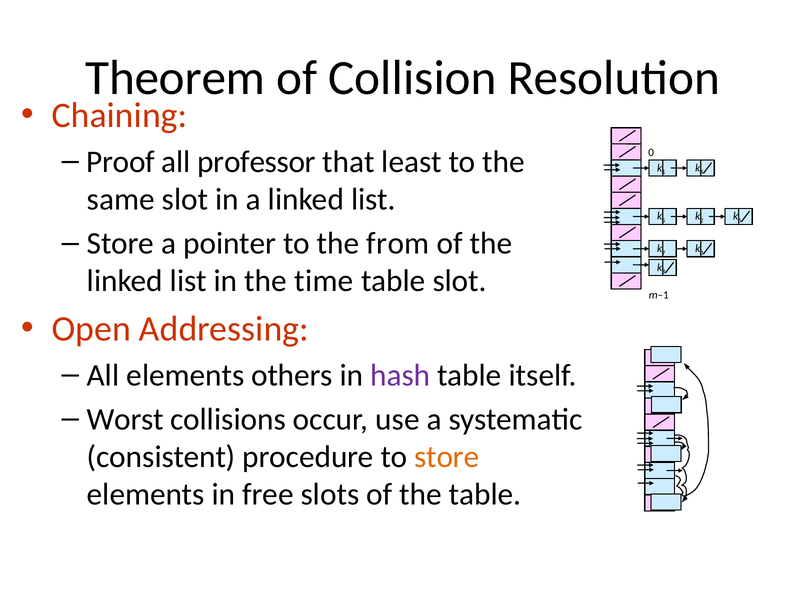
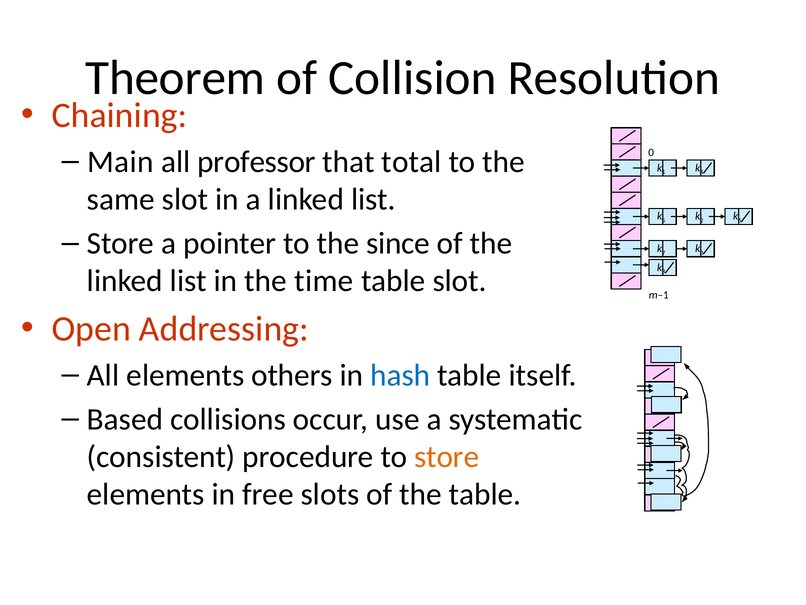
Proof: Proof -> Main
least: least -> total
from: from -> since
hash colour: purple -> blue
Worst: Worst -> Based
